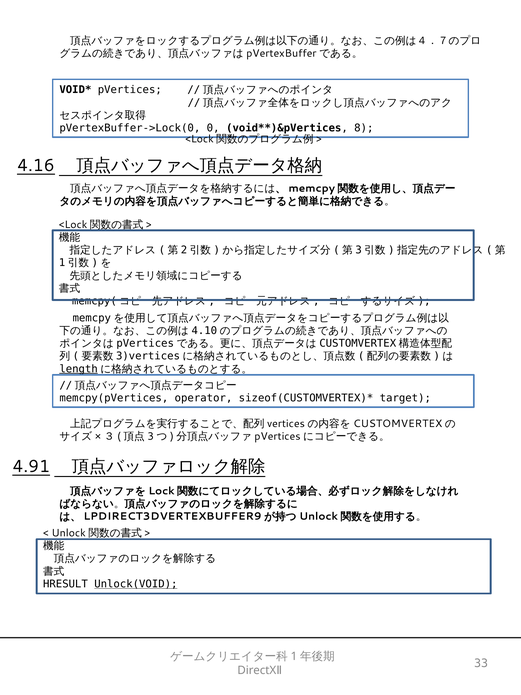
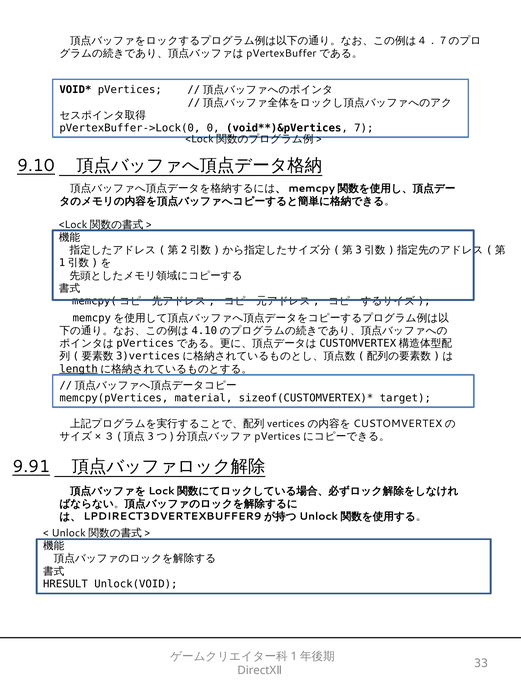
8: 8 -> 7
4.16: 4.16 -> 9.10
operator: operator -> material
4.91: 4.91 -> 9.91
Unlock(VOID underline: present -> none
